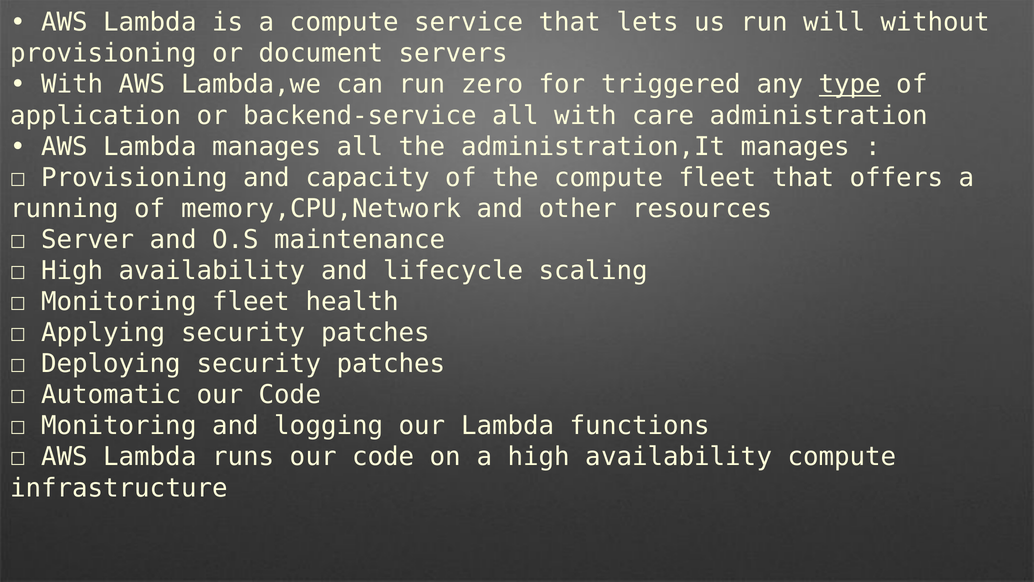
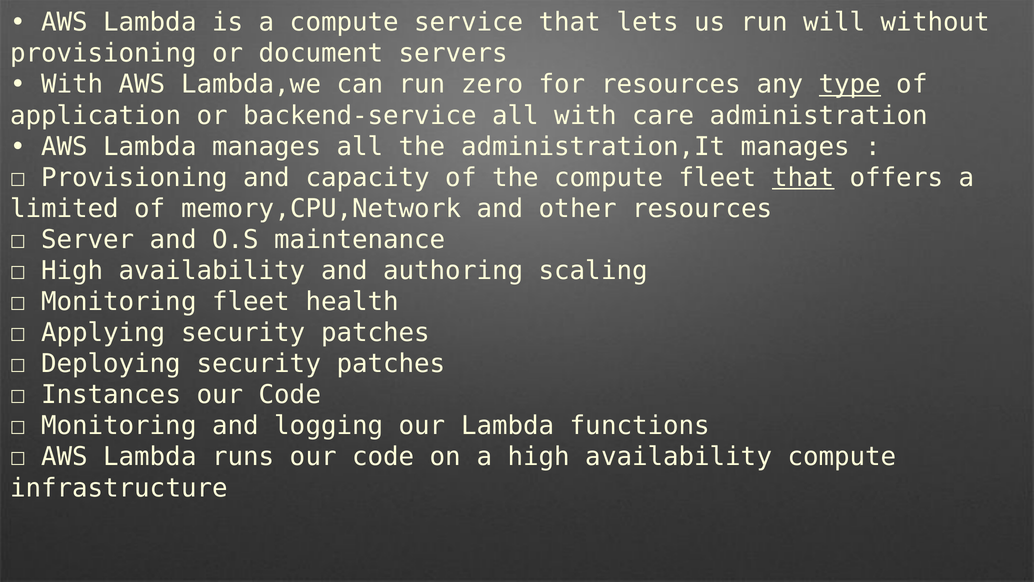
for triggered: triggered -> resources
that at (803, 177) underline: none -> present
running: running -> limited
lifecycle: lifecycle -> authoring
Automatic: Automatic -> Instances
